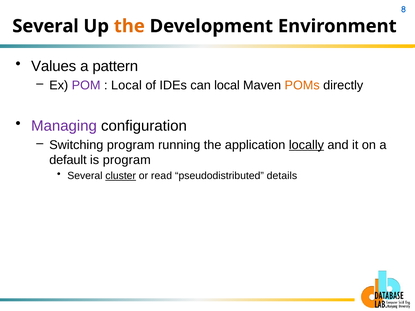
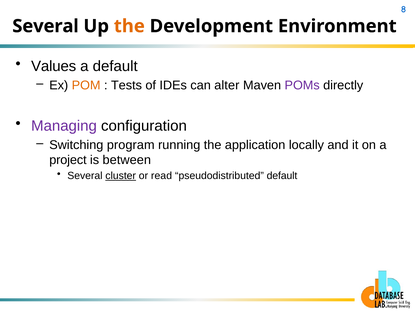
a pattern: pattern -> default
POM colour: purple -> orange
Local at (126, 85): Local -> Tests
can local: local -> alter
POMs colour: orange -> purple
locally underline: present -> none
default: default -> project
is program: program -> between
pseudodistributed details: details -> default
